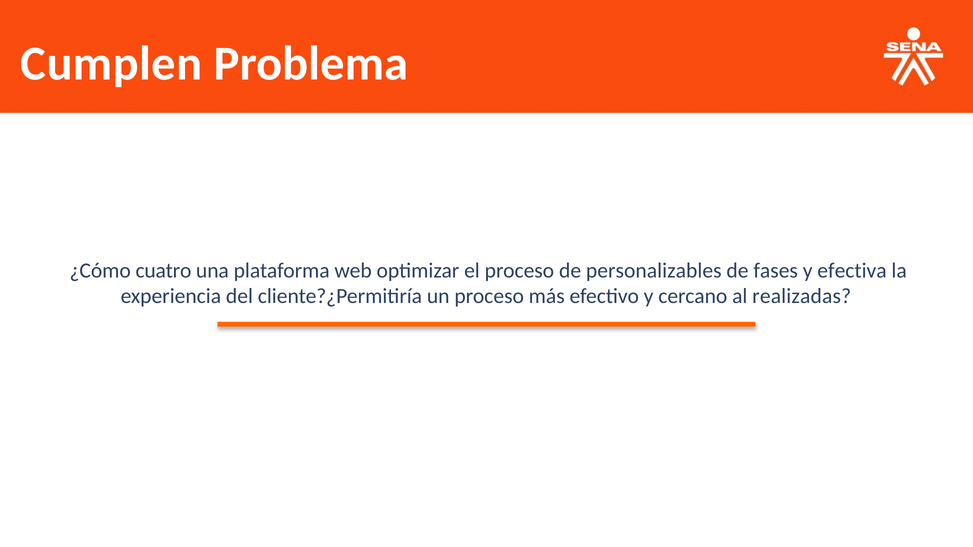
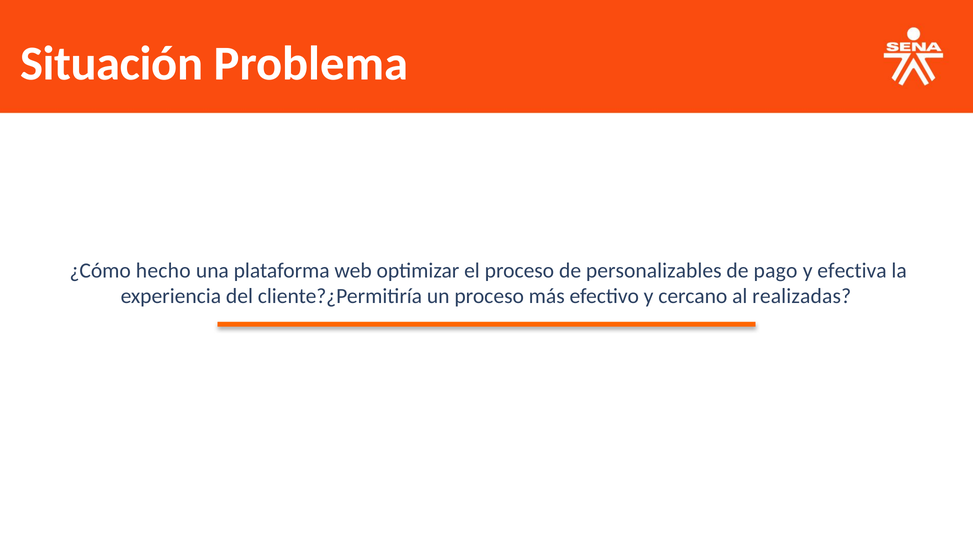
Cumplen: Cumplen -> Situación
cuatro: cuatro -> hecho
fases: fases -> pago
